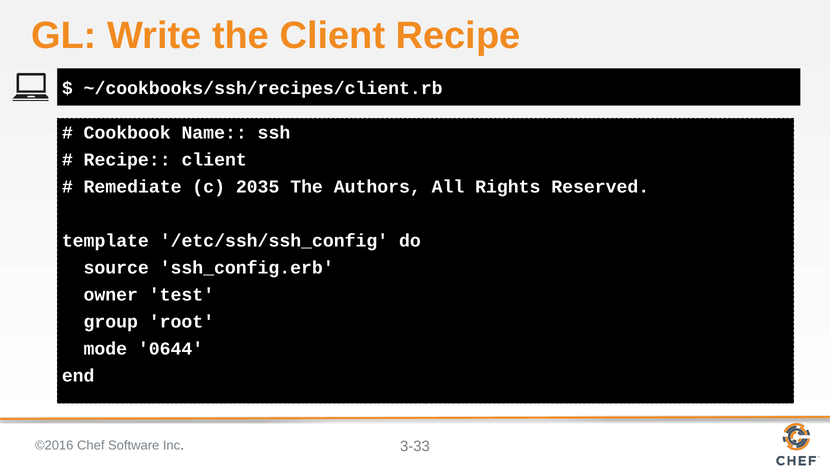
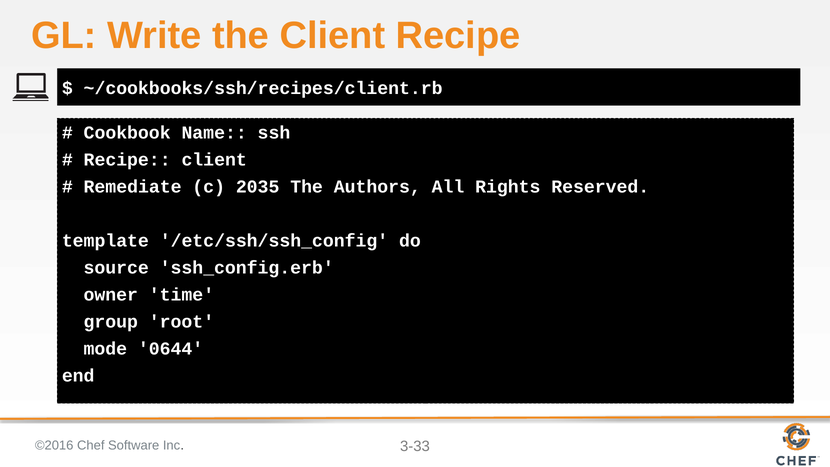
test: test -> time
